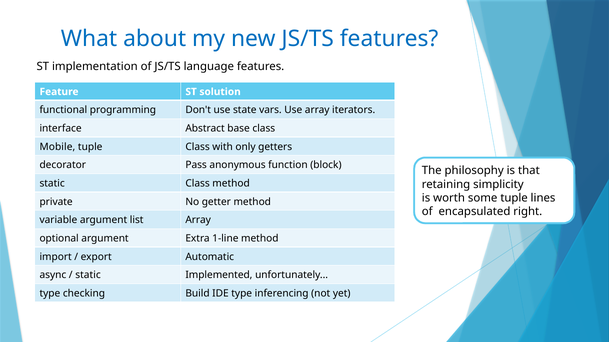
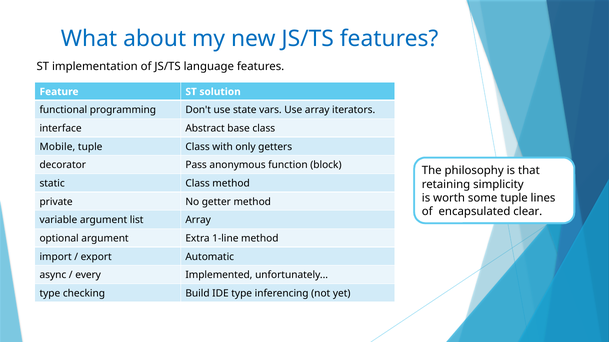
right: right -> clear
static at (88, 276): static -> every
